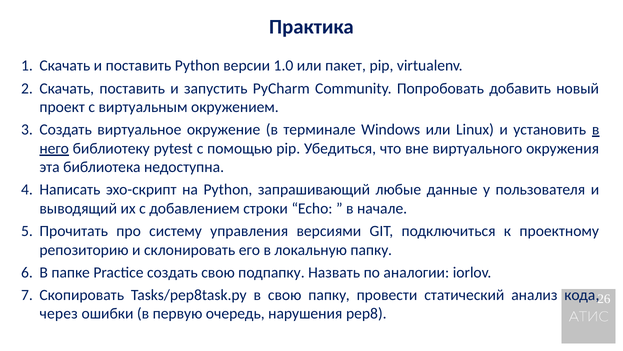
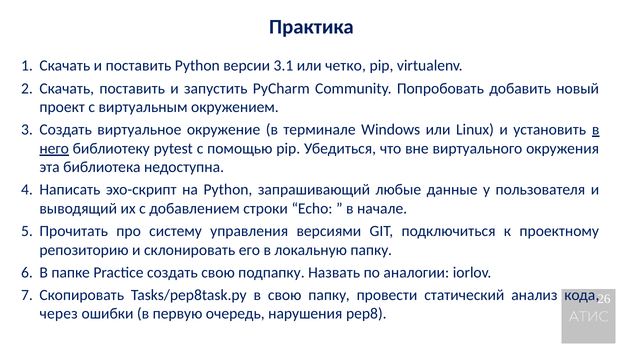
1.0: 1.0 -> 3.1
пакет: пакет -> четко
